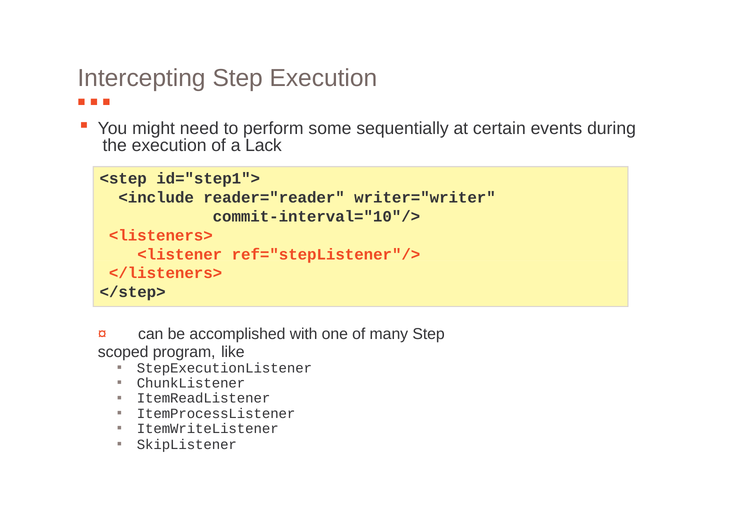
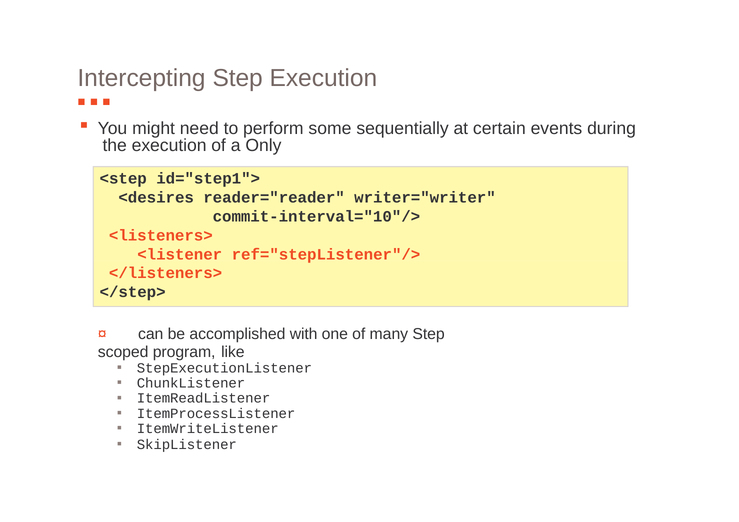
Lack: Lack -> Only
<include: <include -> <desires
